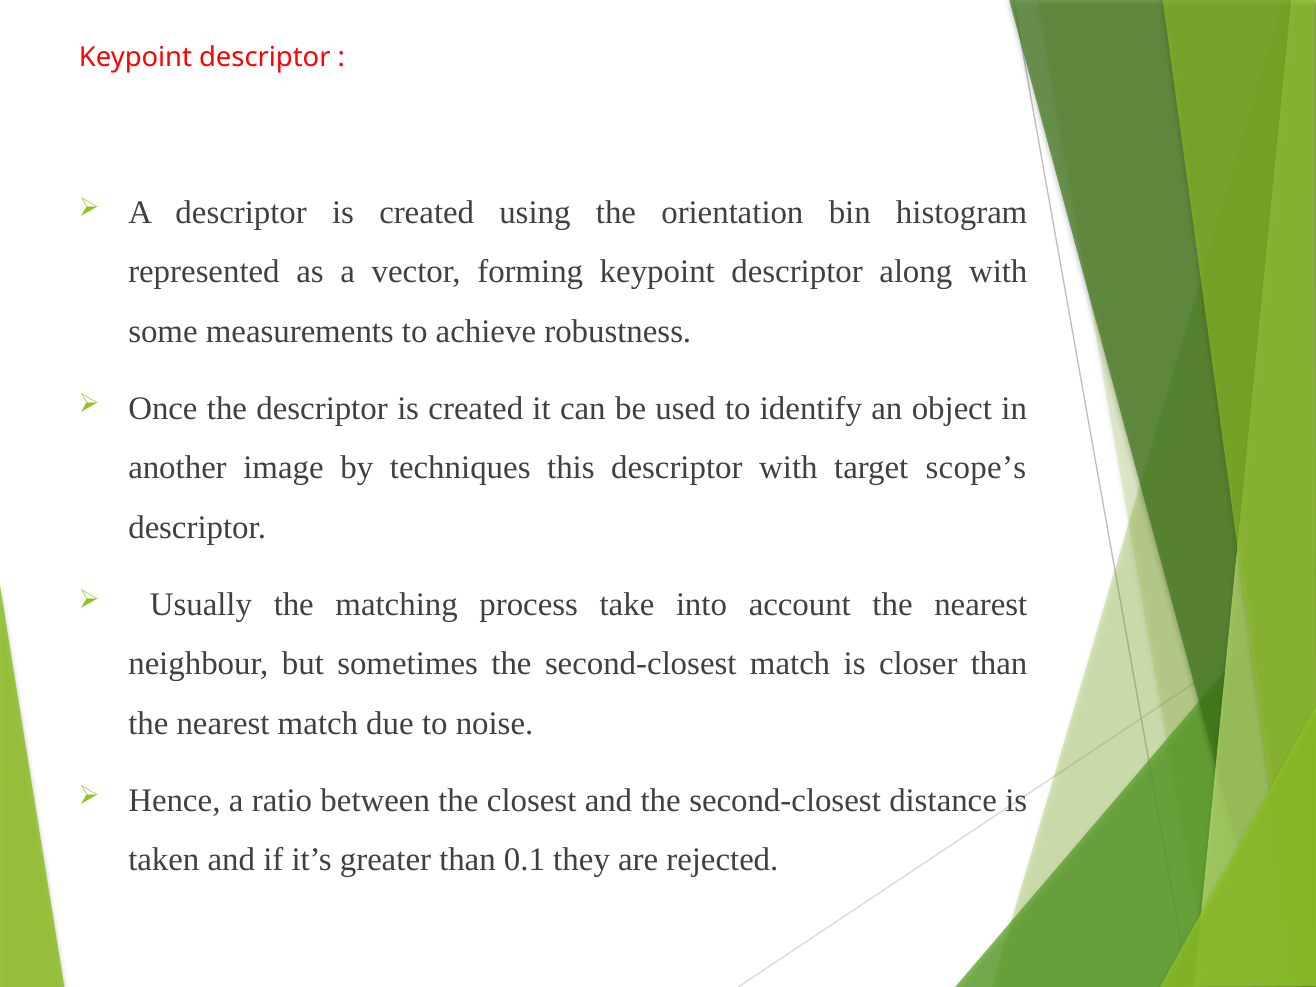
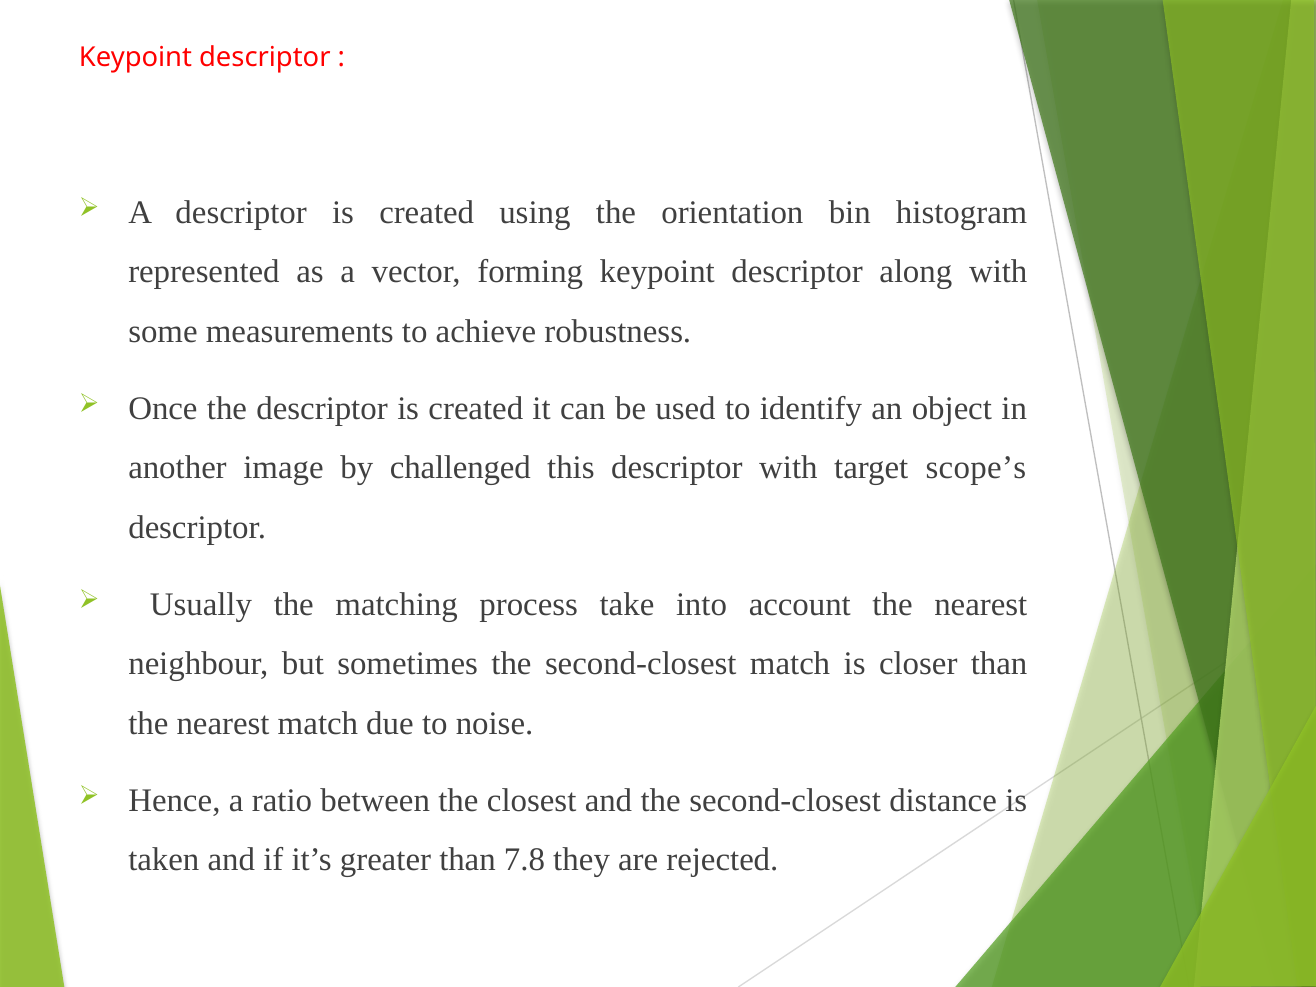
techniques: techniques -> challenged
0.1: 0.1 -> 7.8
